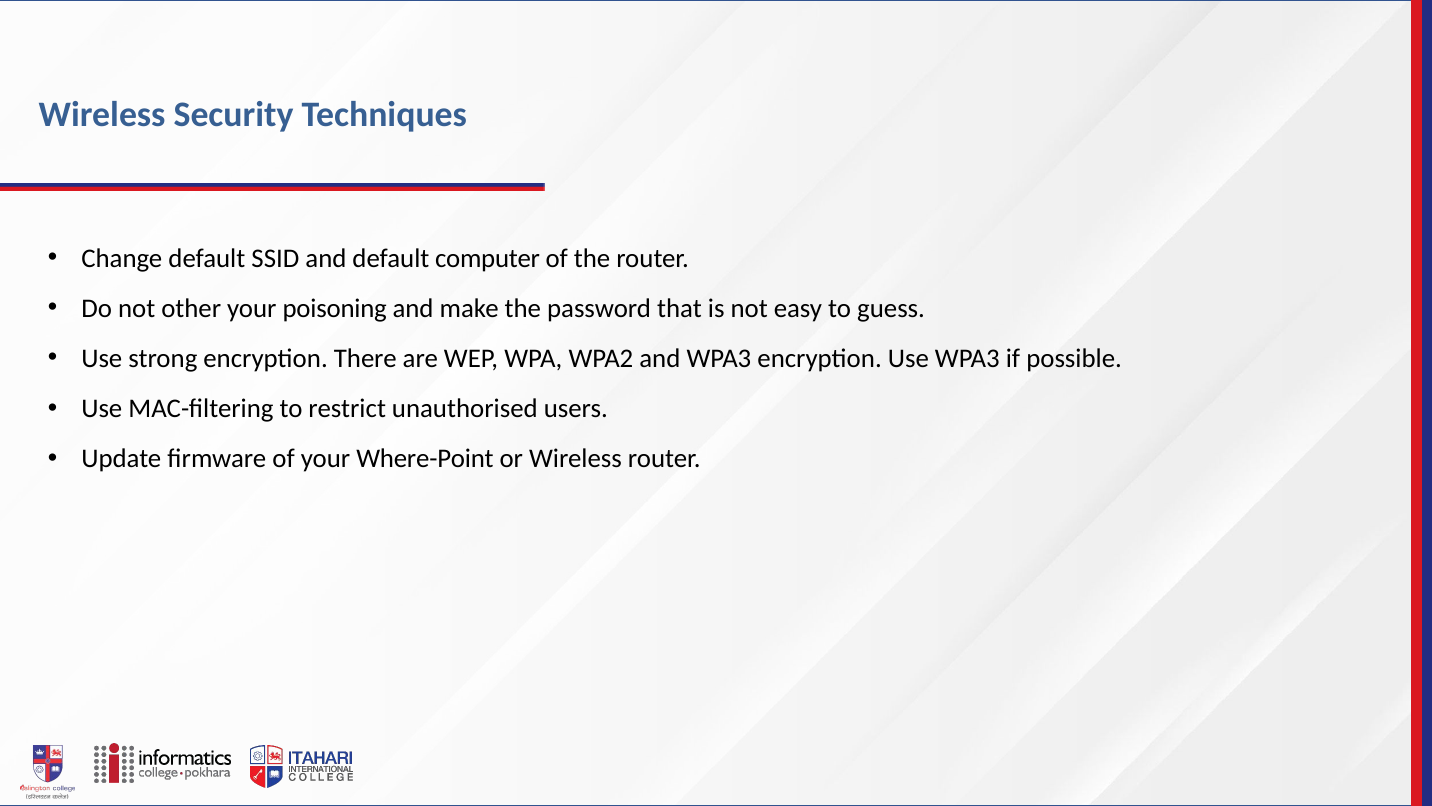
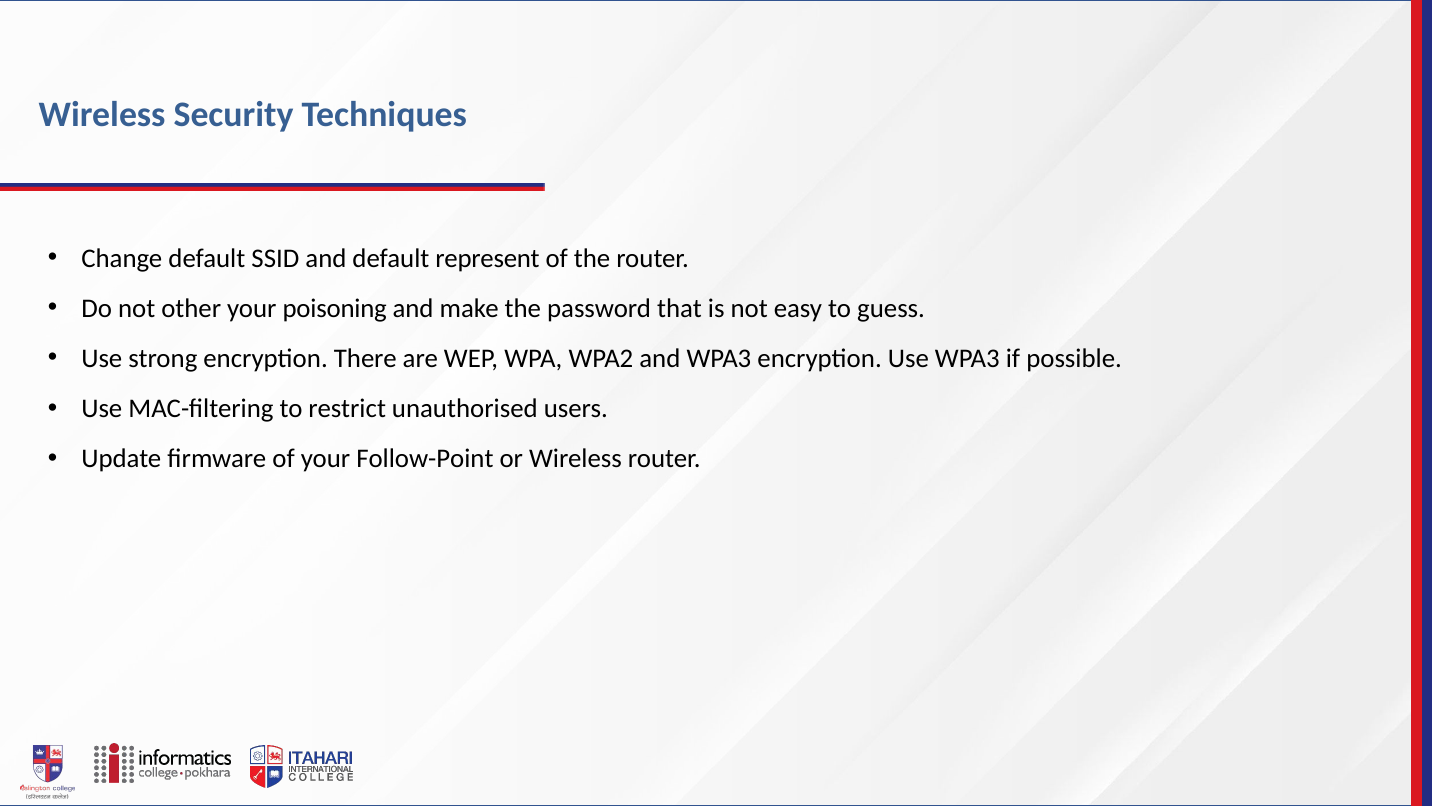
computer: computer -> represent
Where-Point: Where-Point -> Follow-Point
